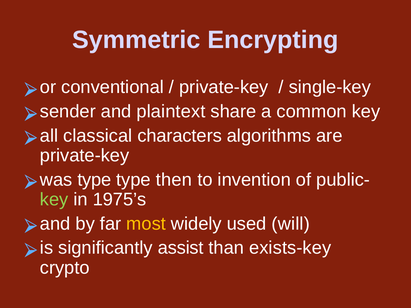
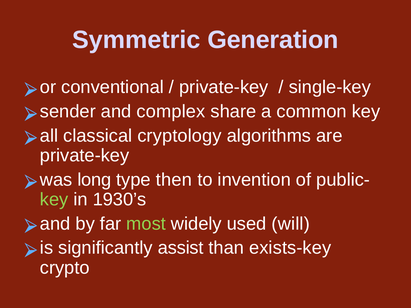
Encrypting: Encrypting -> Generation
plaintext: plaintext -> complex
characters: characters -> cryptology
was type: type -> long
1975’s: 1975’s -> 1930’s
most colour: yellow -> light green
